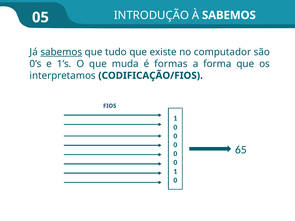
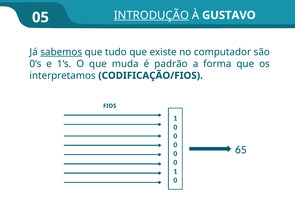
INTRODUÇÃO underline: none -> present
À SABEMOS: SABEMOS -> GUSTAVO
formas: formas -> padrão
